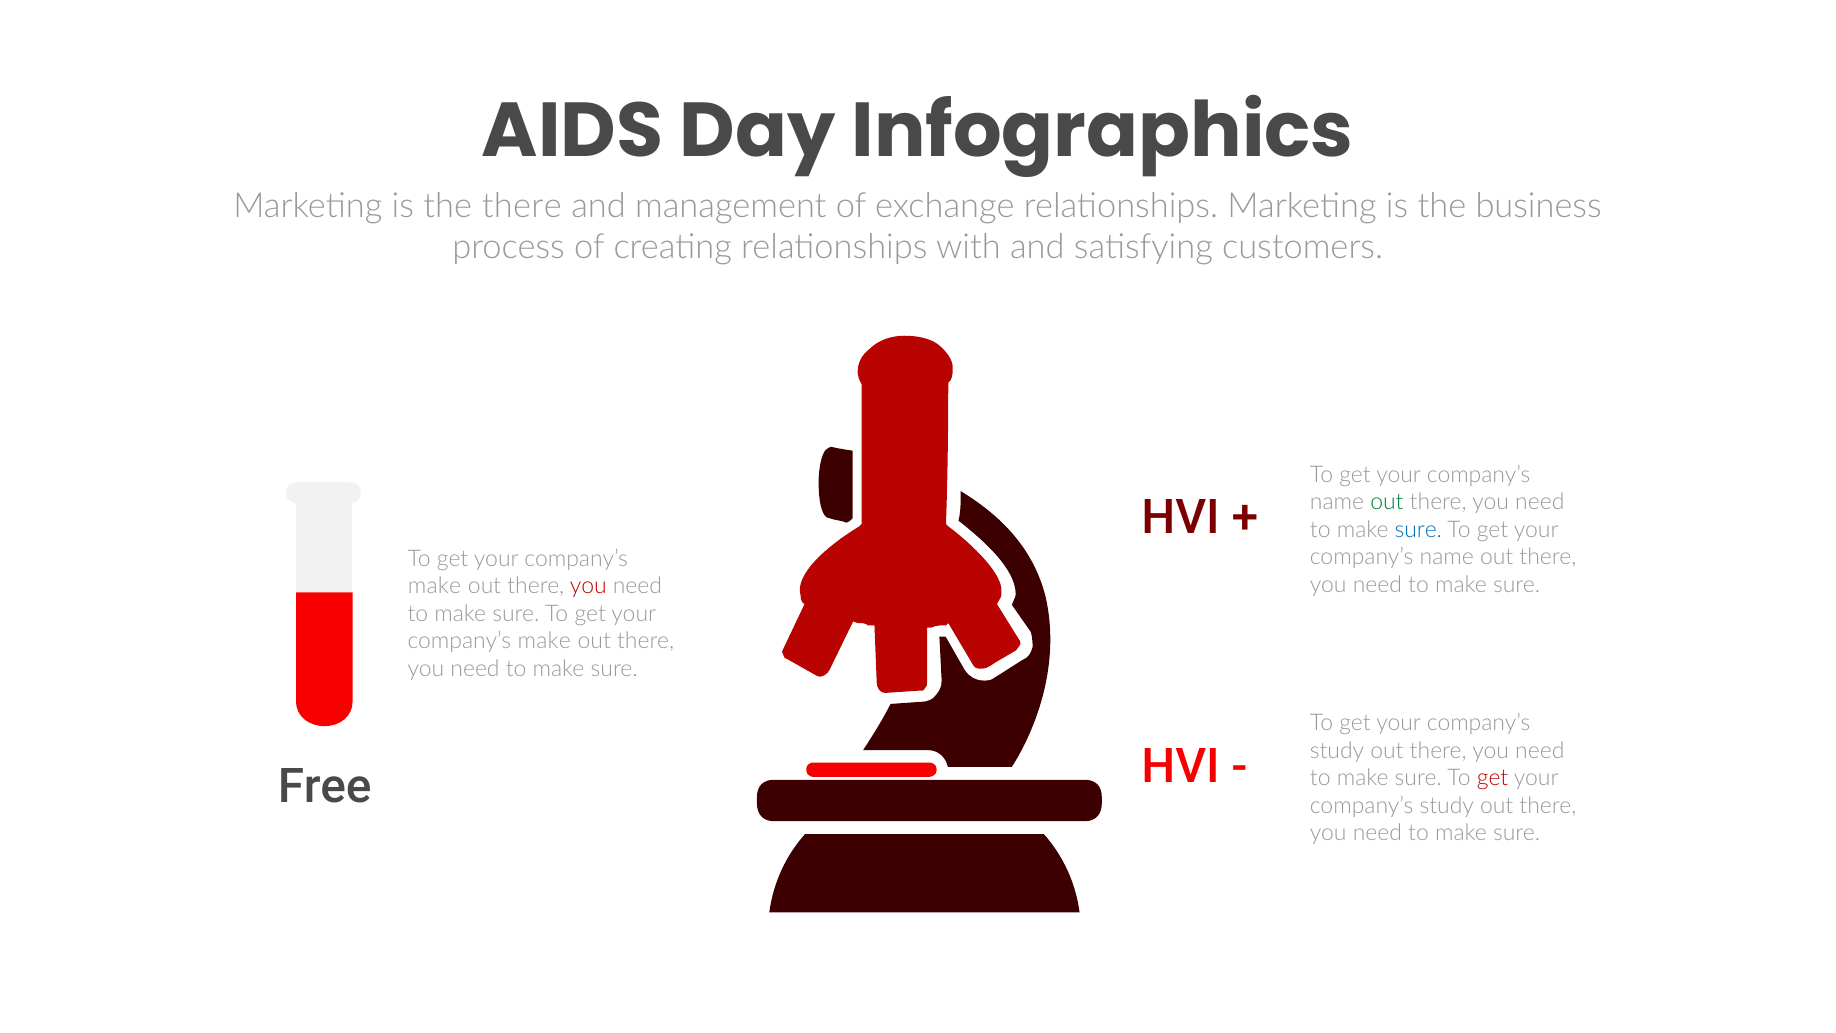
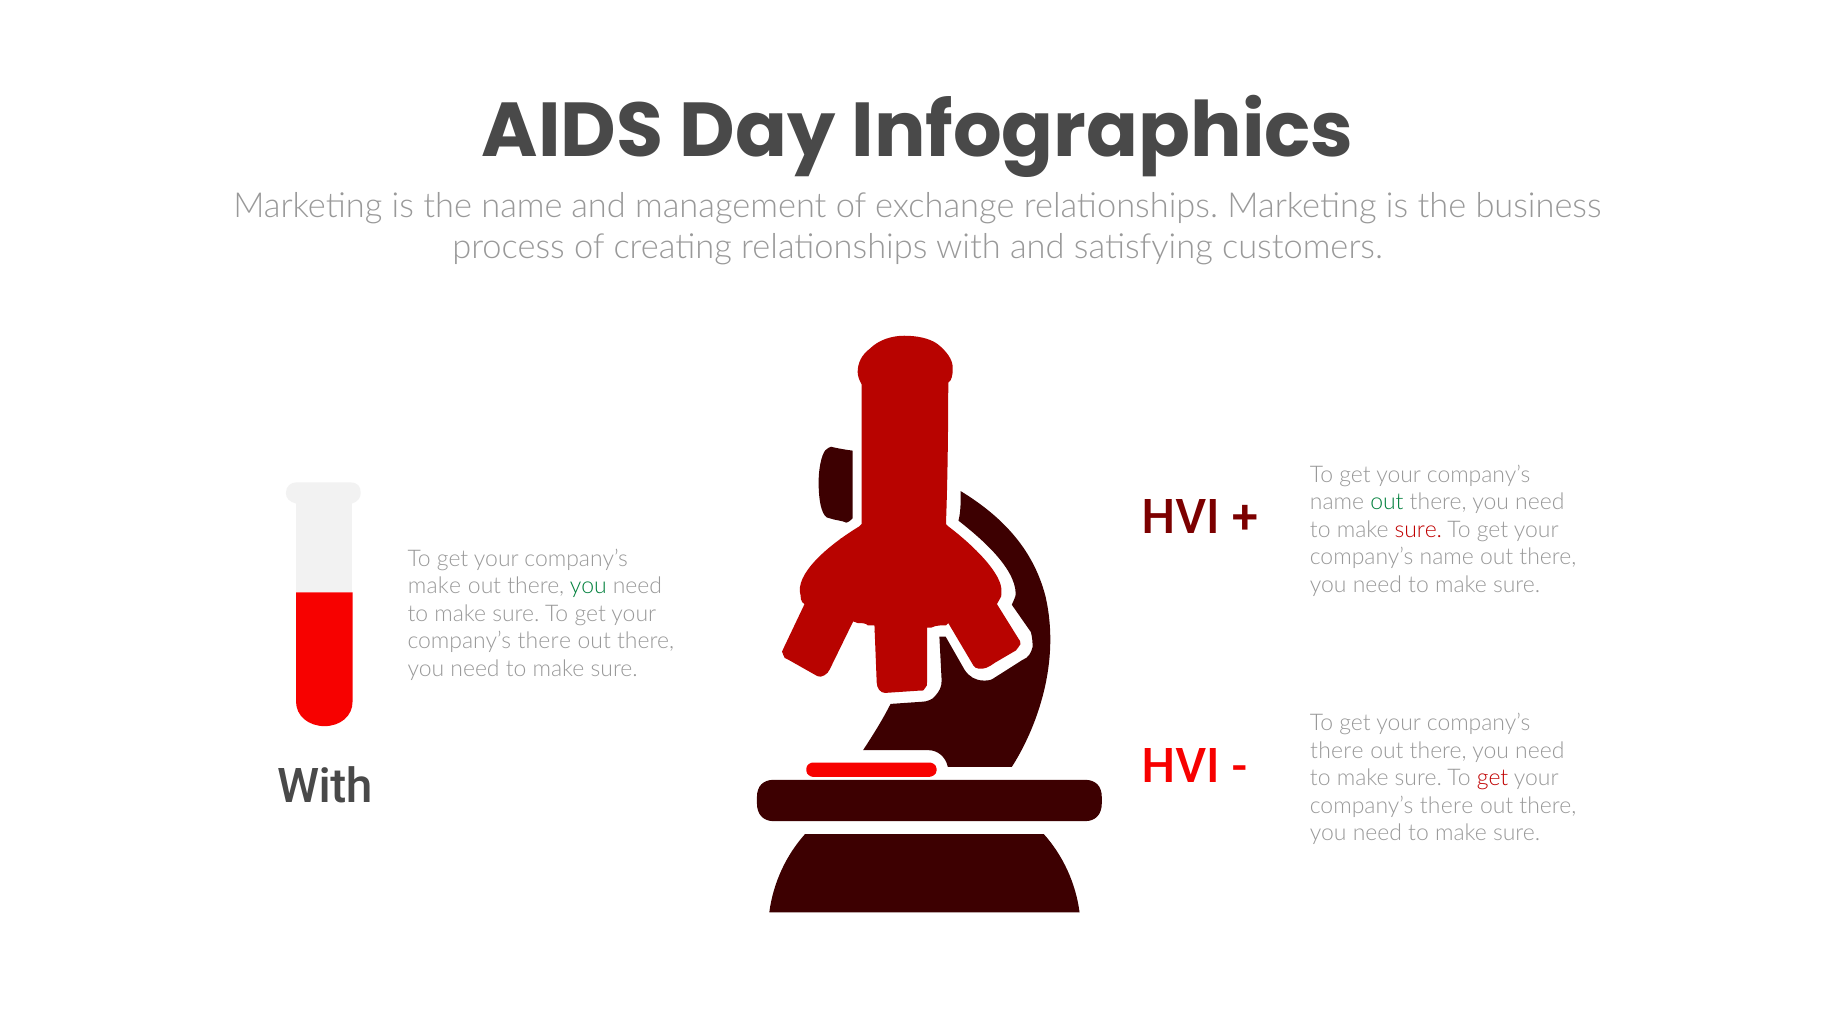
the there: there -> name
sure at (1418, 530) colour: blue -> red
you at (588, 586) colour: red -> green
make at (544, 641): make -> there
study at (1337, 751): study -> there
Free at (325, 787): Free -> With
study at (1447, 806): study -> there
